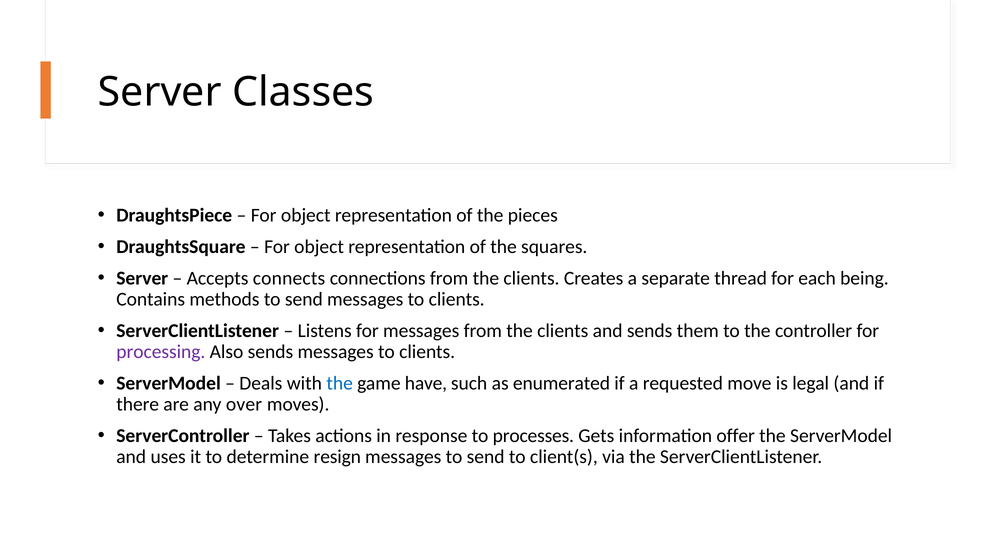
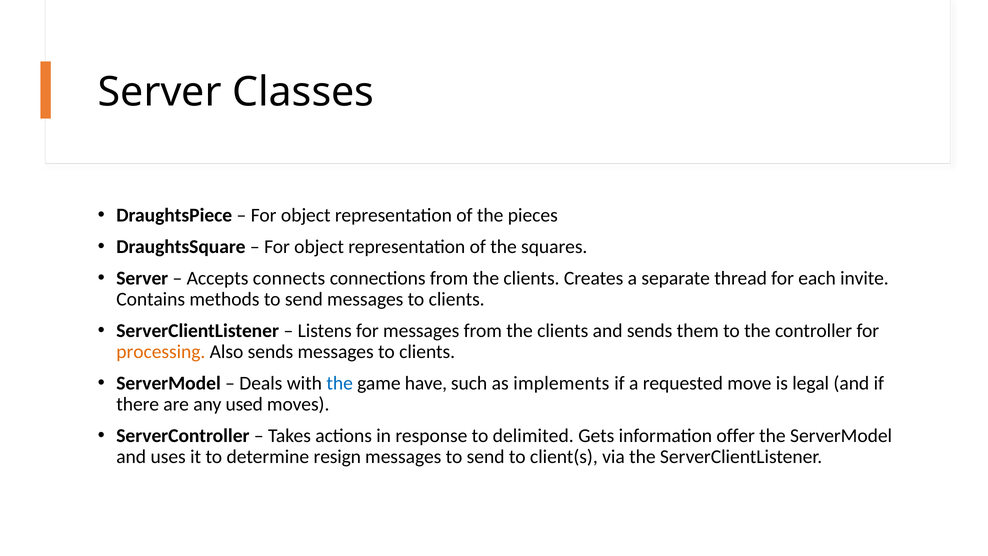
being: being -> invite
processing colour: purple -> orange
enumerated: enumerated -> implements
over: over -> used
processes: processes -> delimited
